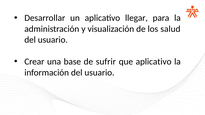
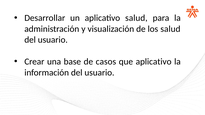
aplicativo llegar: llegar -> salud
sufrir: sufrir -> casos
